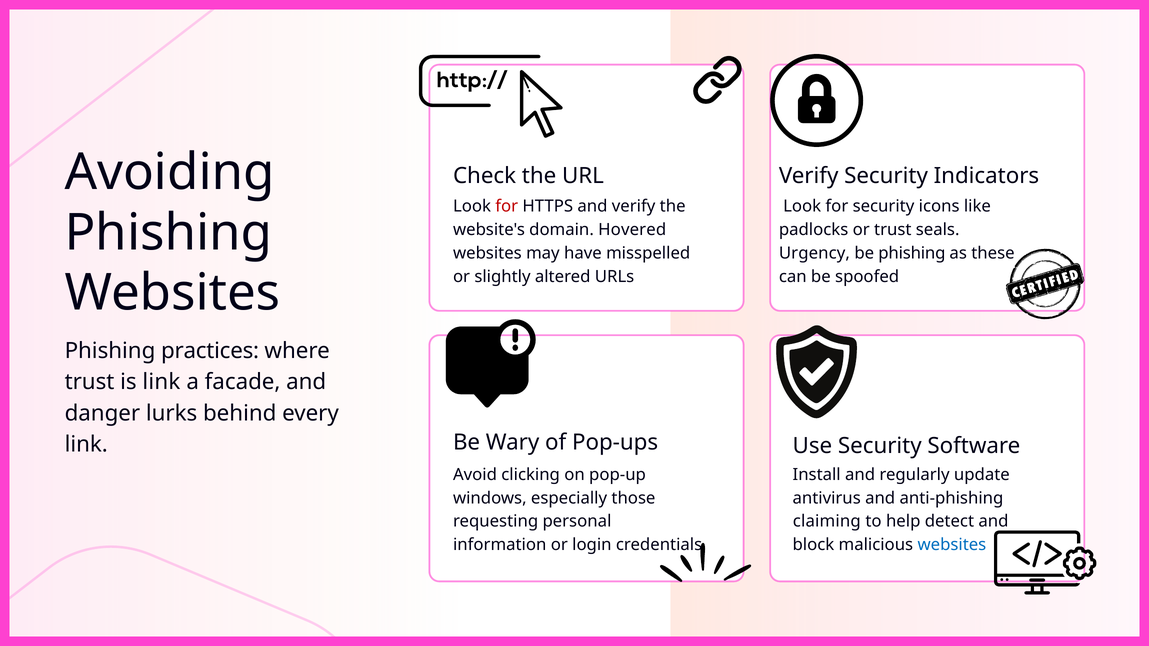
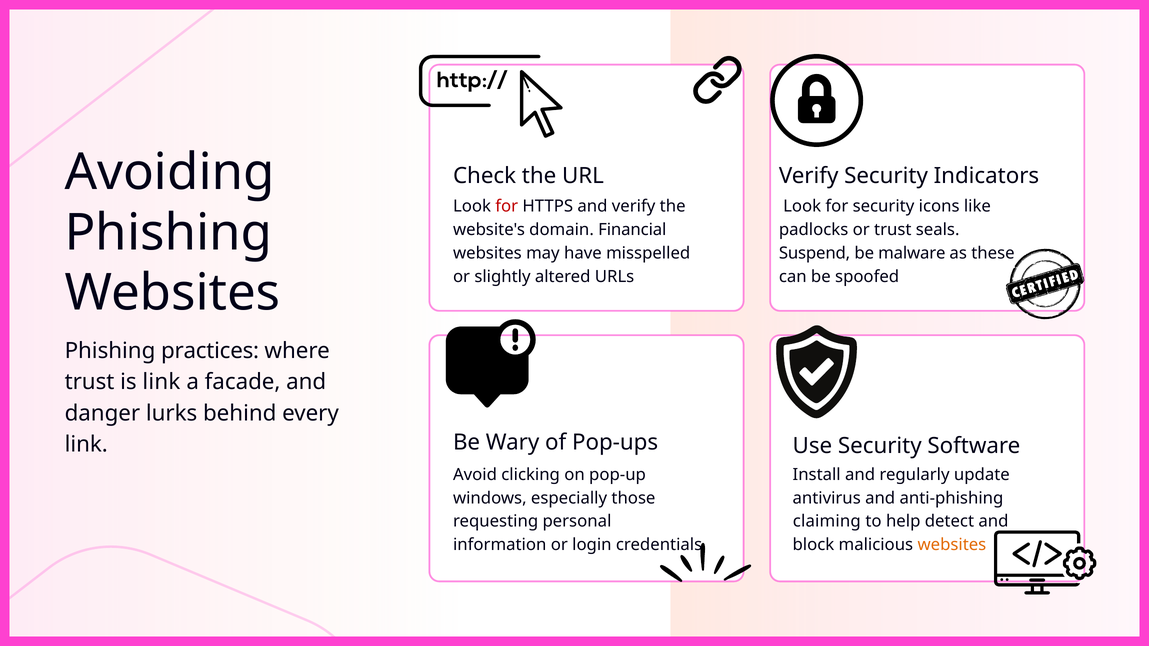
Hovered: Hovered -> Financial
Urgency: Urgency -> Suspend
be phishing: phishing -> malware
websites at (952, 545) colour: blue -> orange
